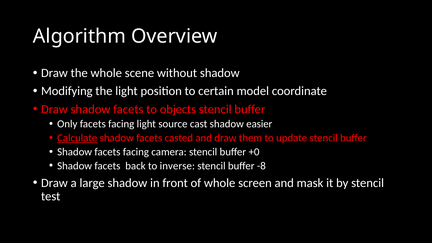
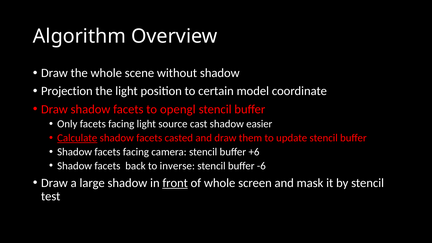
Modifying: Modifying -> Projection
objects: objects -> opengl
+0: +0 -> +6
-8: -8 -> -6
front underline: none -> present
